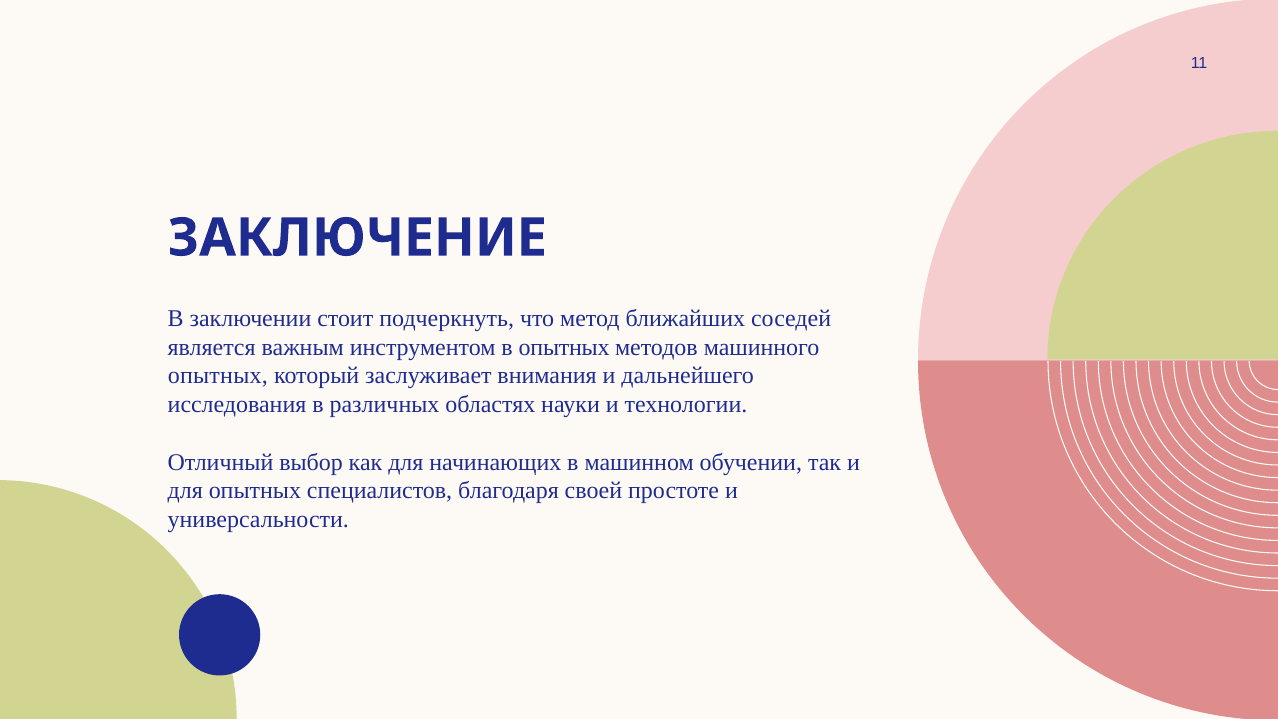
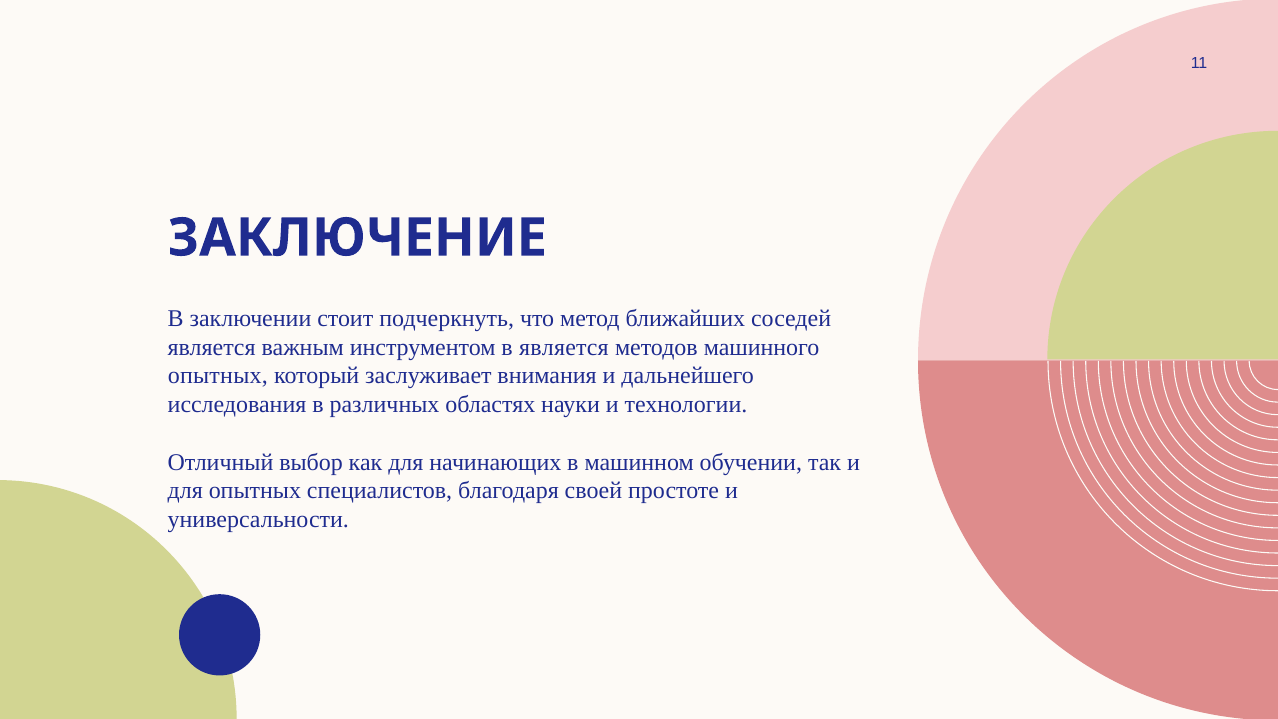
в опытных: опытных -> является
